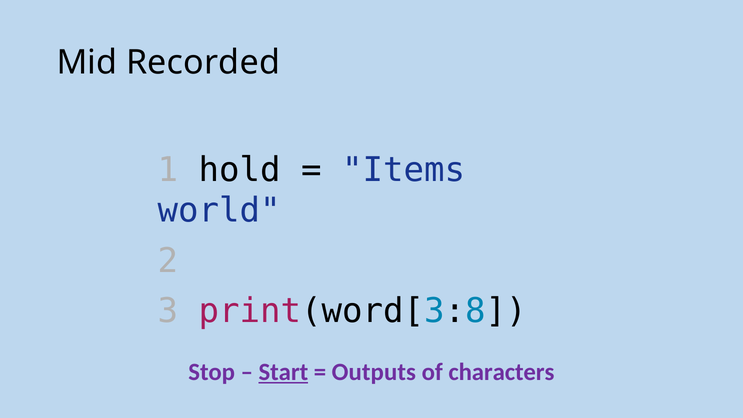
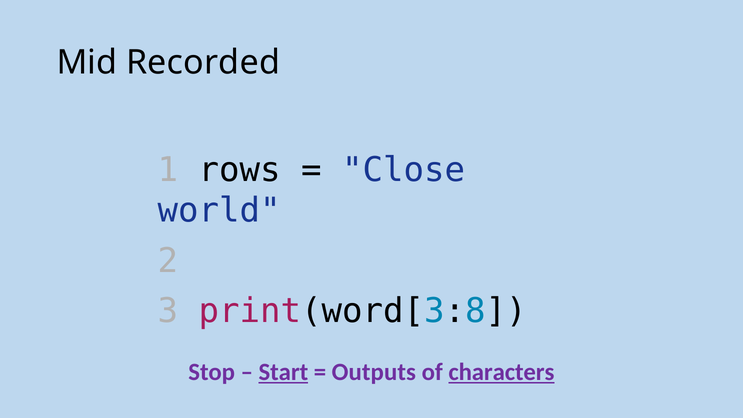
hold: hold -> rows
Items: Items -> Close
characters underline: none -> present
